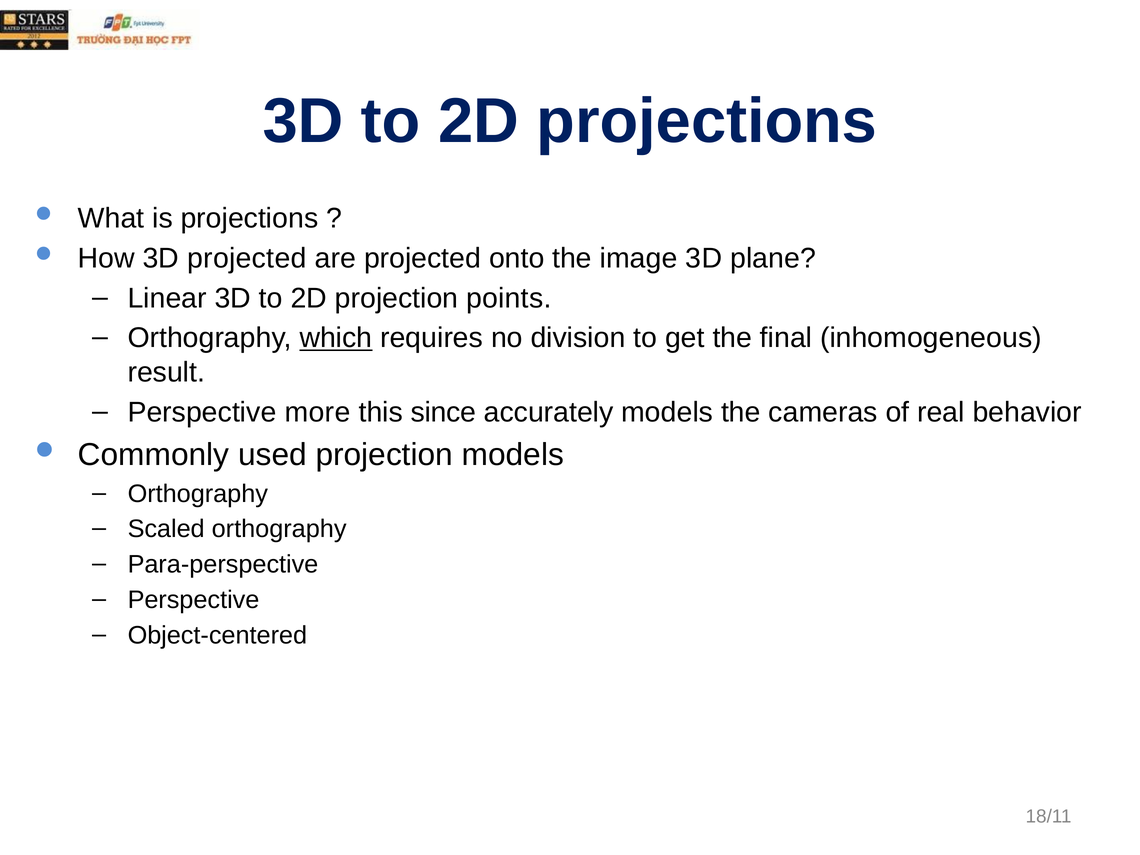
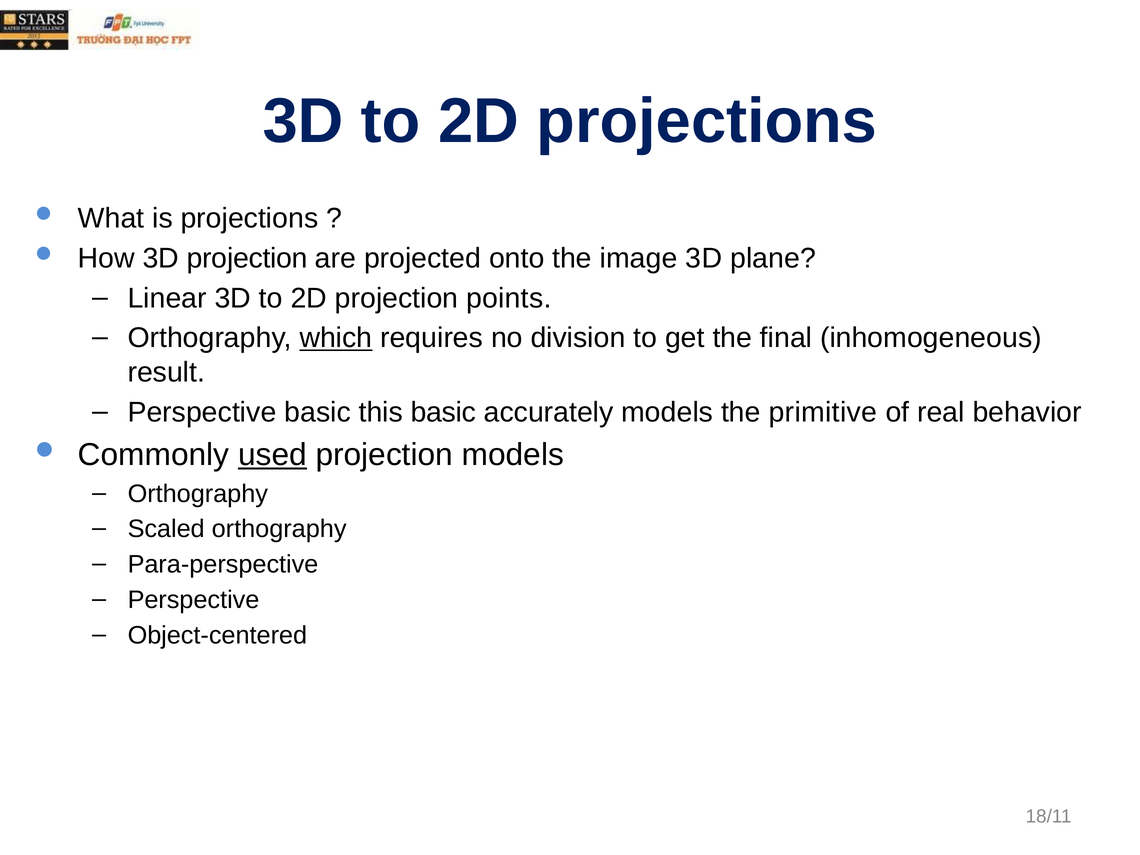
3D projected: projected -> projection
Perspective more: more -> basic
this since: since -> basic
cameras: cameras -> primitive
used underline: none -> present
